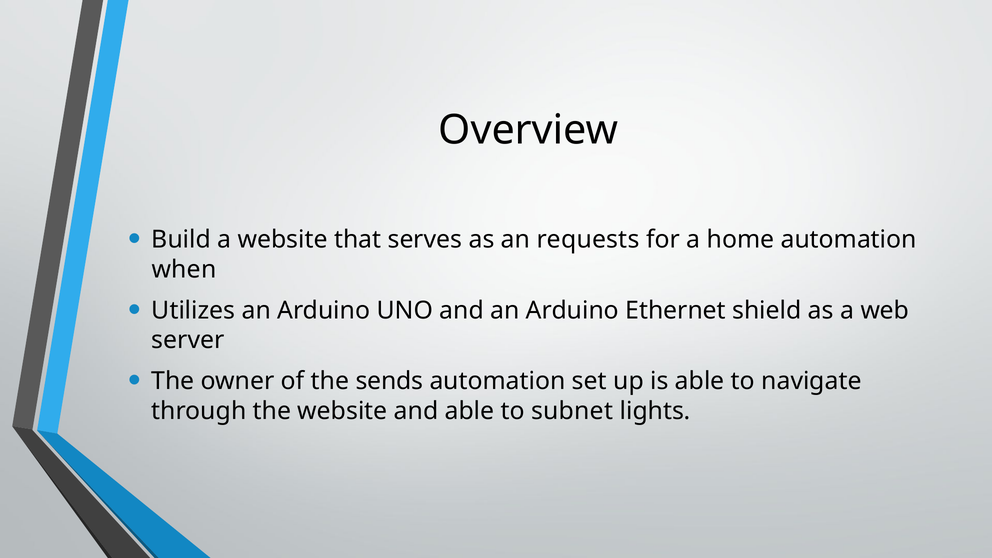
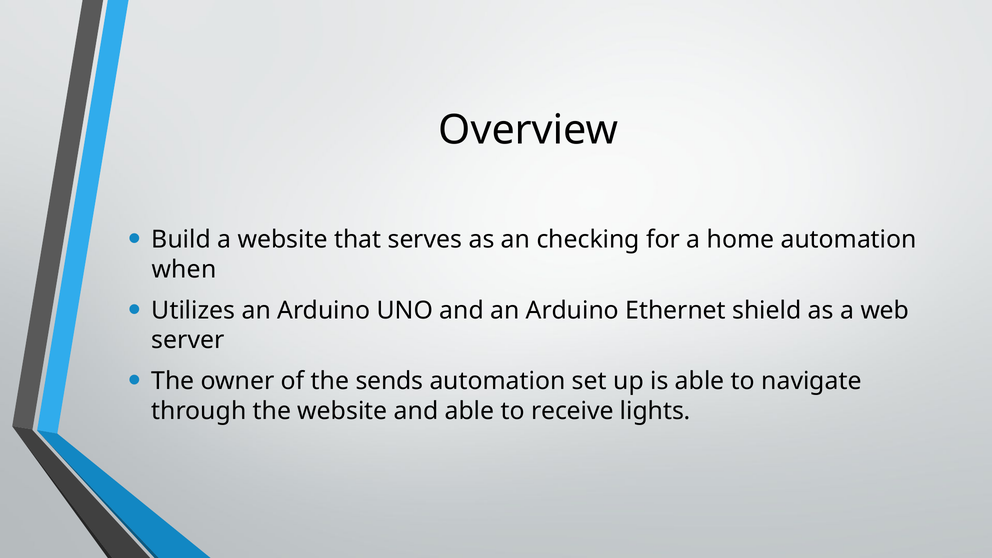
requests: requests -> checking
subnet: subnet -> receive
